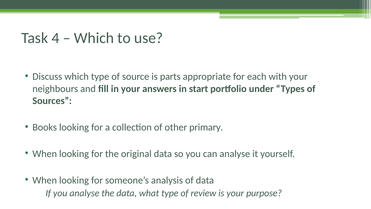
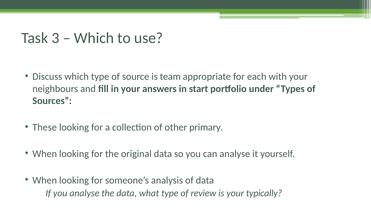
4: 4 -> 3
parts: parts -> team
Books: Books -> These
purpose: purpose -> typically
